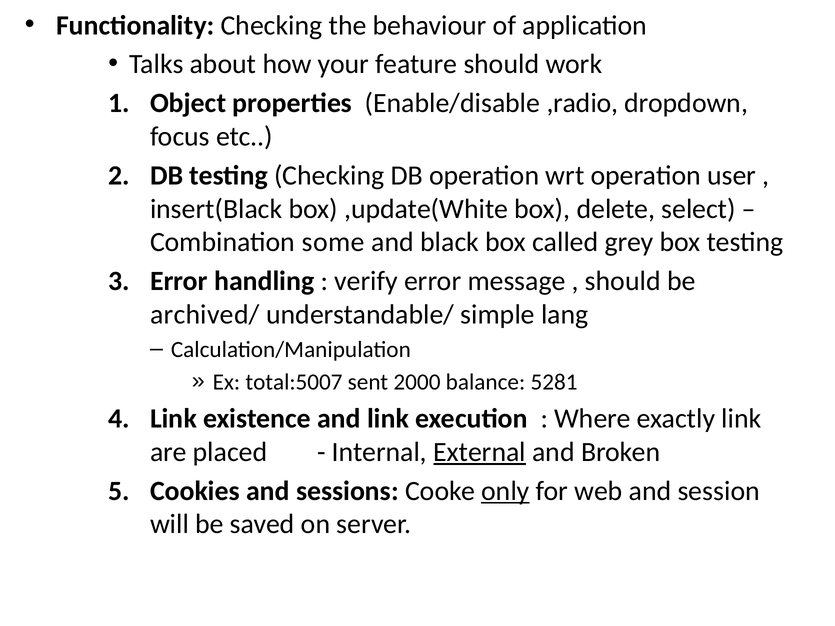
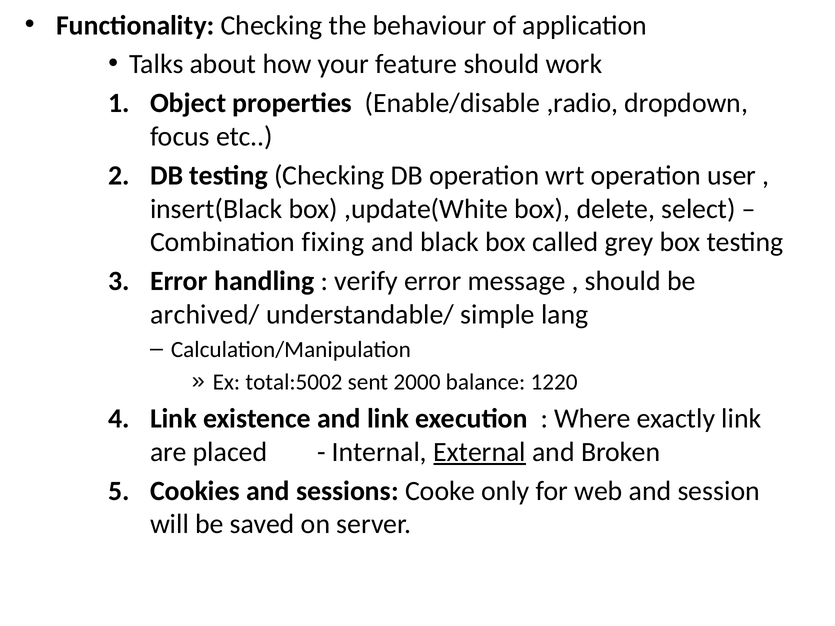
some: some -> fixing
total:5007: total:5007 -> total:5002
5281: 5281 -> 1220
only underline: present -> none
